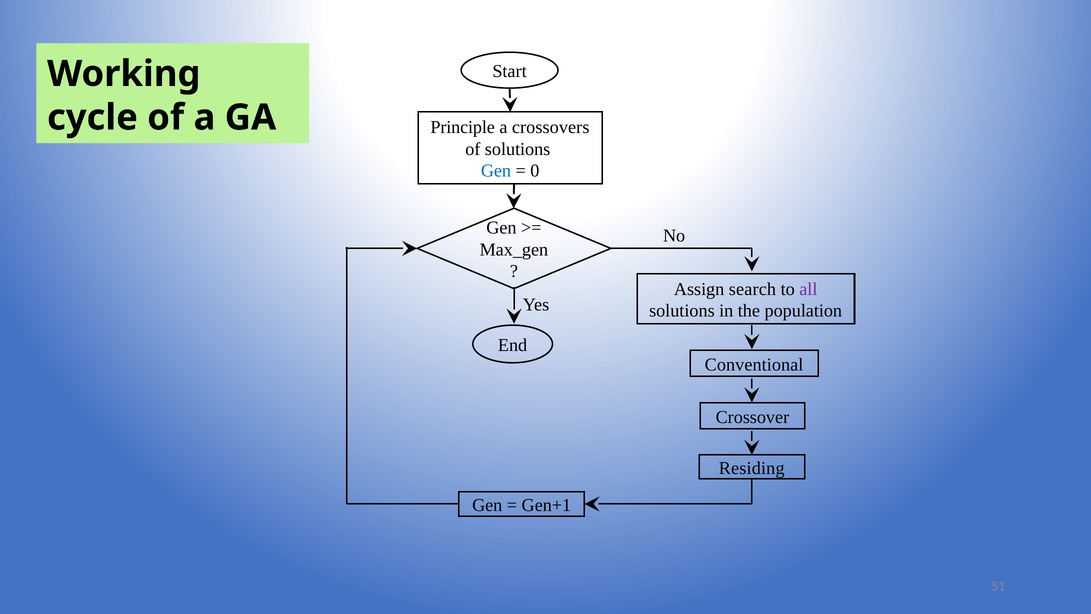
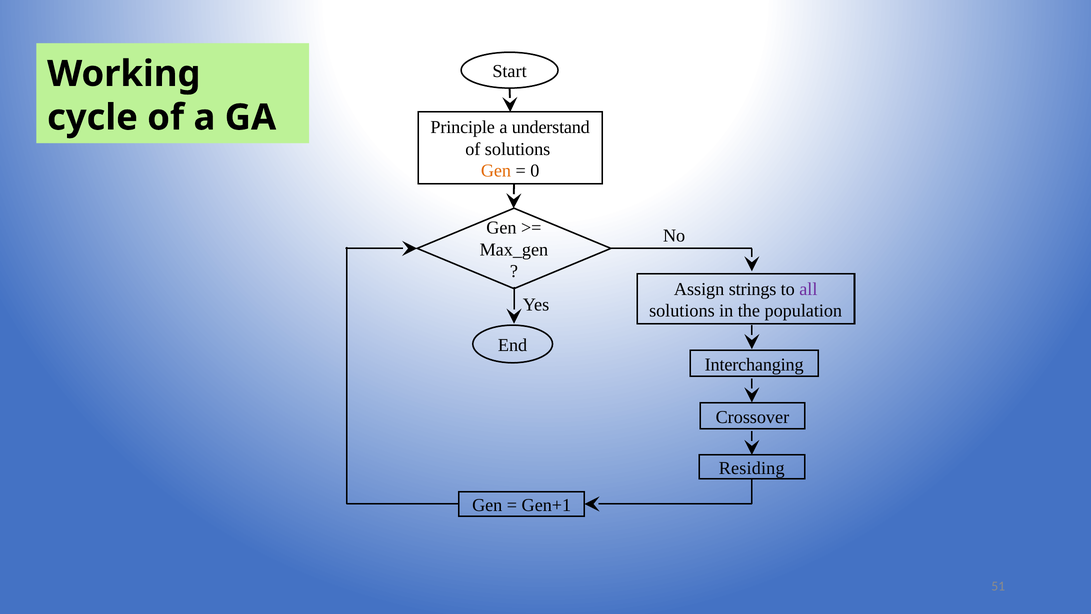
crossovers: crossovers -> understand
Gen at (496, 171) colour: blue -> orange
search: search -> strings
Conventional: Conventional -> Interchanging
